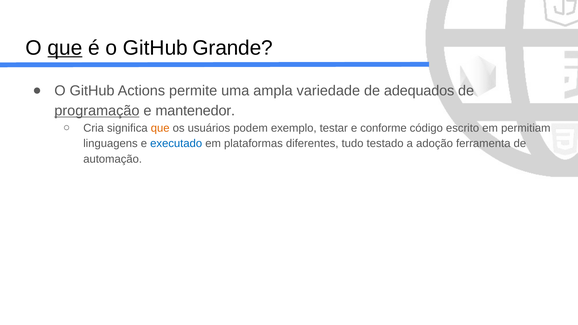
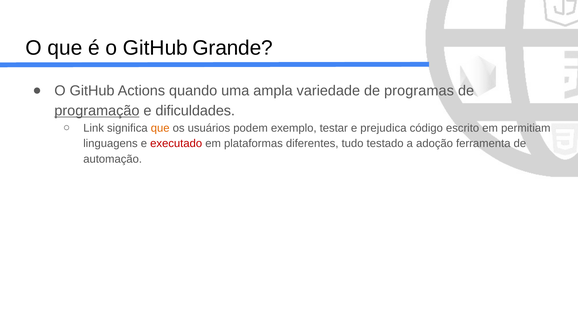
que at (65, 48) underline: present -> none
permite: permite -> quando
adequados: adequados -> programas
mantenedor: mantenedor -> dificuldades
Cria: Cria -> Link
conforme: conforme -> prejudica
executado colour: blue -> red
